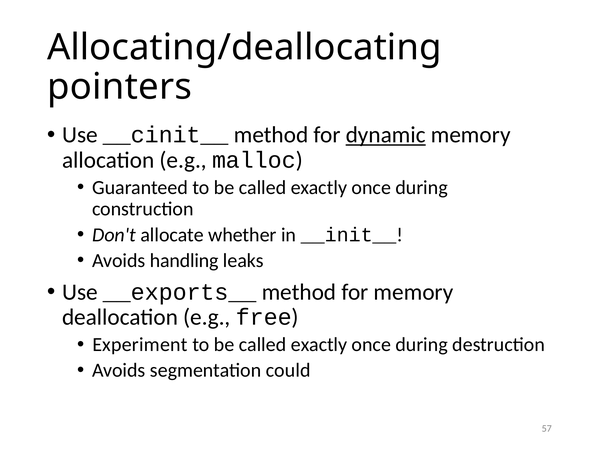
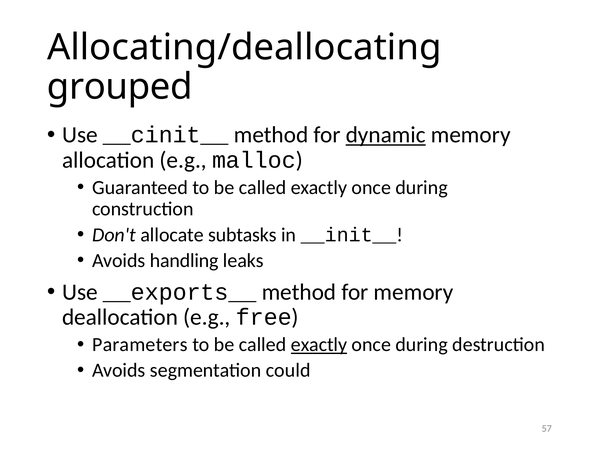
pointers: pointers -> grouped
whether: whether -> subtasks
Experiment: Experiment -> Parameters
exactly at (319, 345) underline: none -> present
